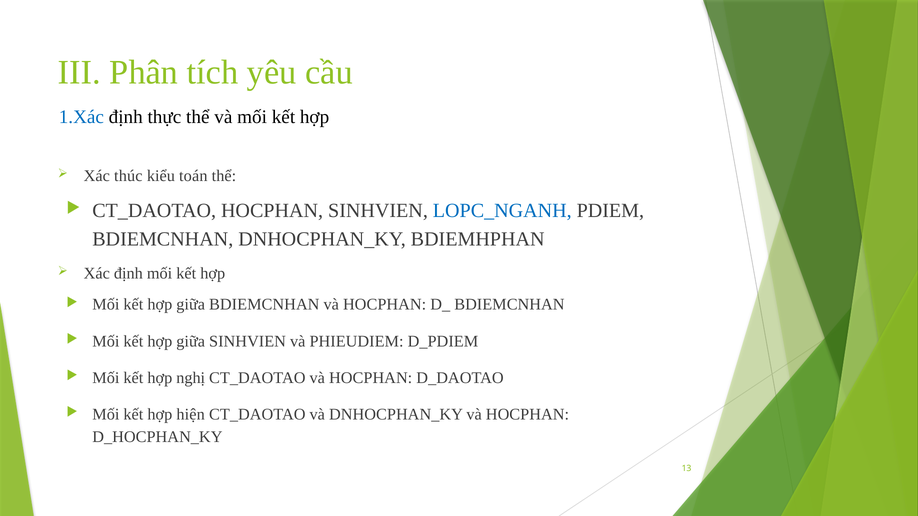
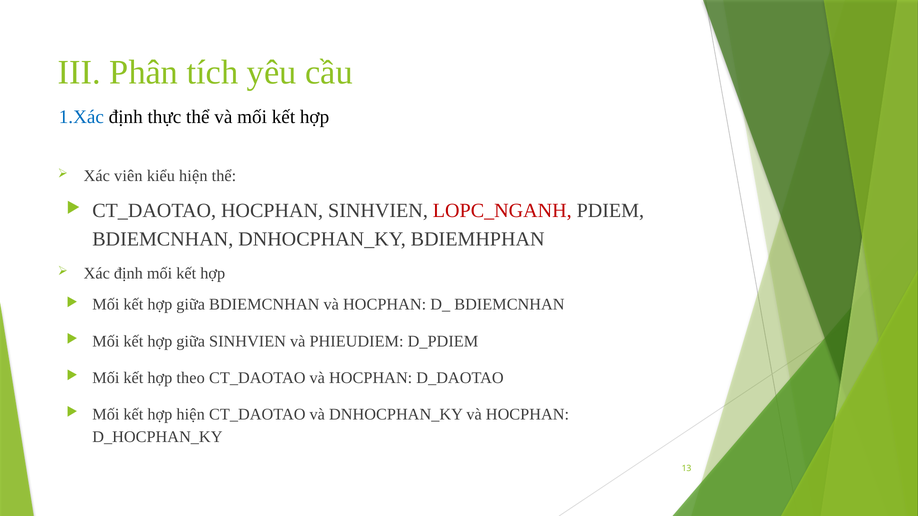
thúc: thúc -> viên
kiểu toán: toán -> hiện
LOPC_NGANH colour: blue -> red
nghị: nghị -> theo
